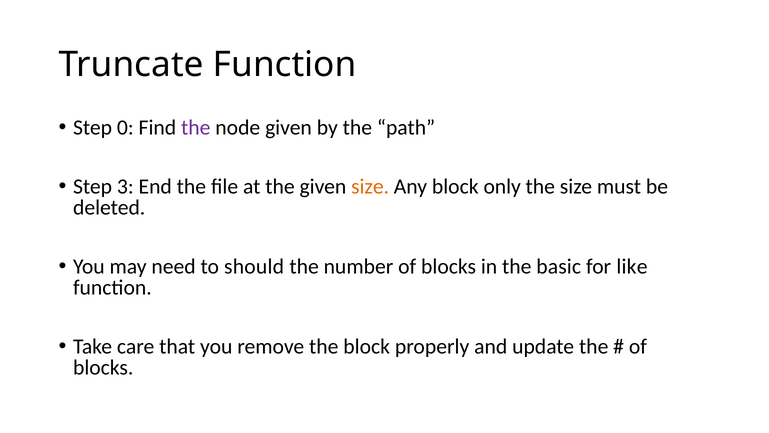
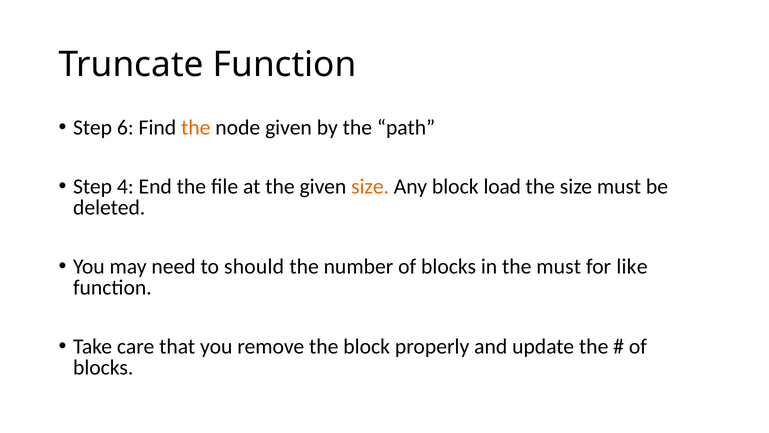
0: 0 -> 6
the at (196, 128) colour: purple -> orange
3: 3 -> 4
only: only -> load
the basic: basic -> must
